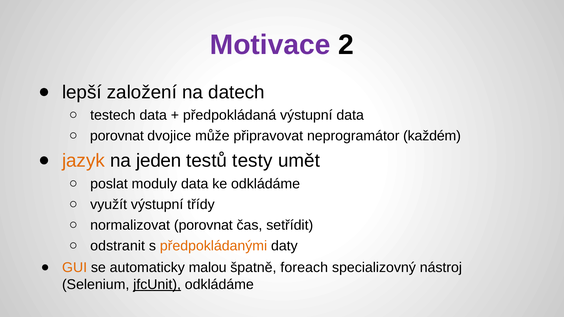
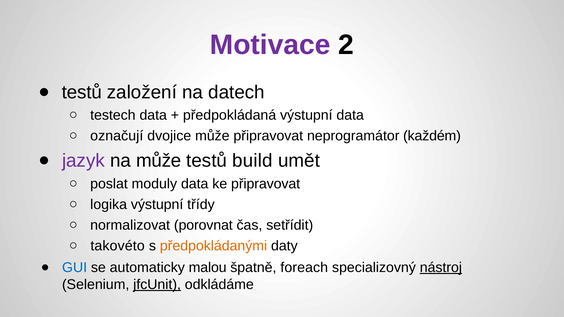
lepší at (82, 92): lepší -> testů
porovnat at (117, 136): porovnat -> označují
jazyk colour: orange -> purple
na jeden: jeden -> může
testy: testy -> build
ke odkládáme: odkládáme -> připravovat
využít: využít -> logika
odstranit: odstranit -> takovéto
GUI colour: orange -> blue
nástroj underline: none -> present
